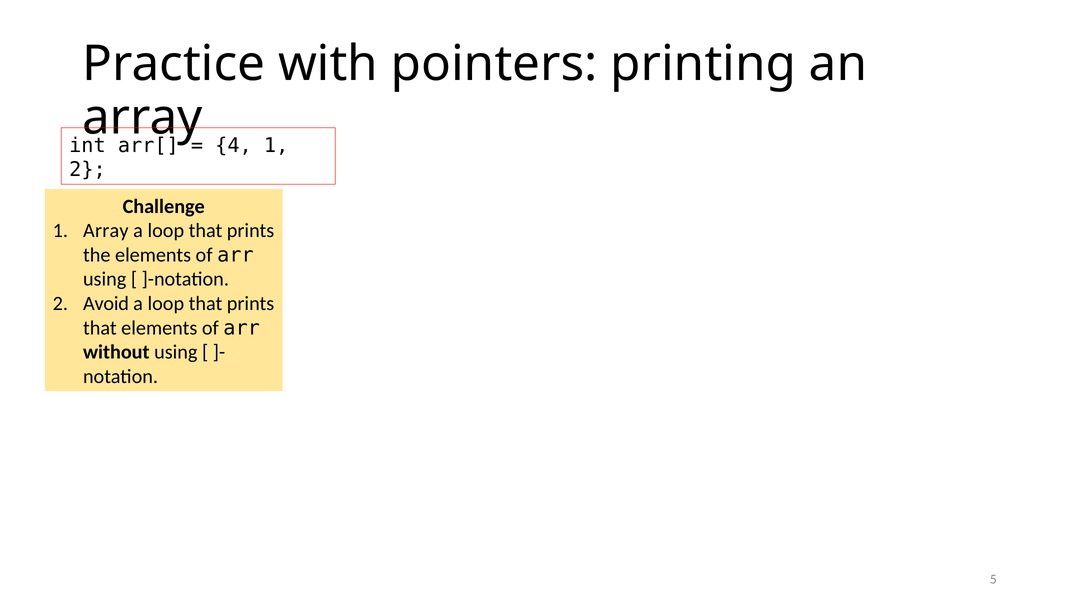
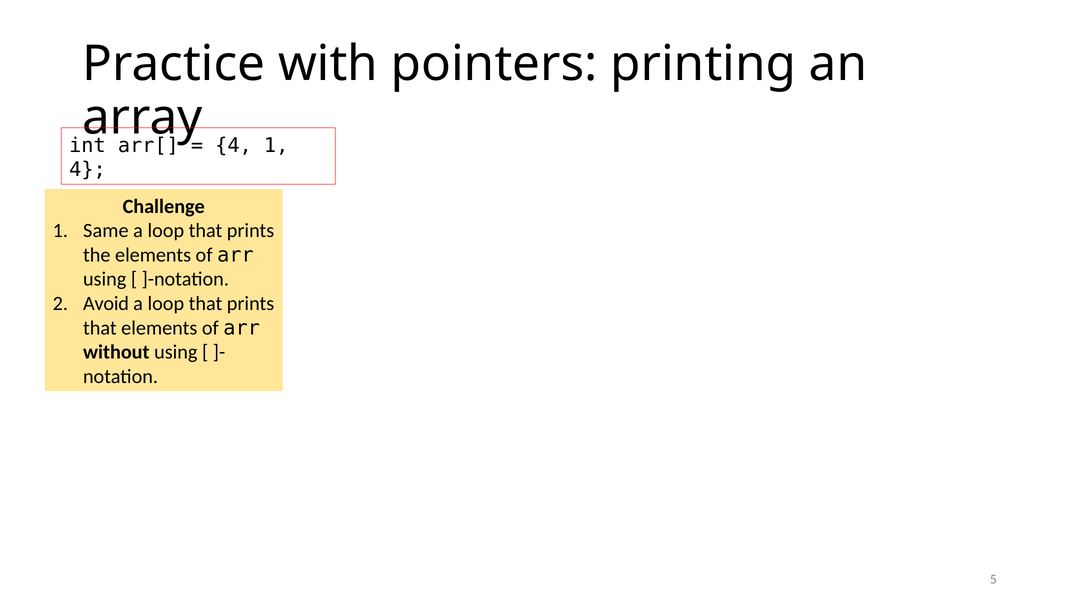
2 at (87, 170): 2 -> 4
1 Array: Array -> Same
